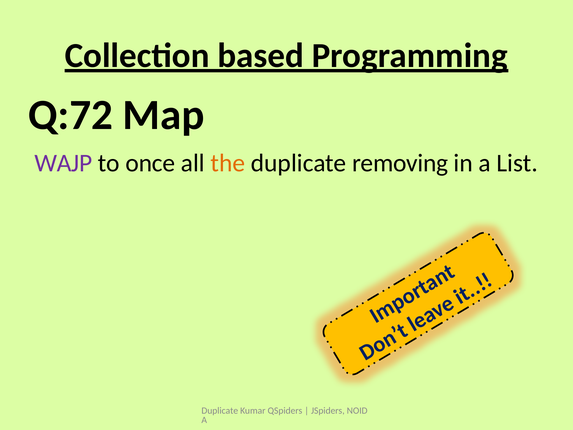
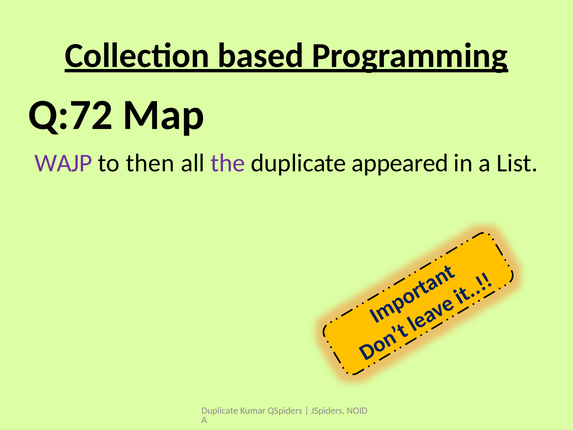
once: once -> then
the colour: orange -> purple
removing: removing -> appeared
